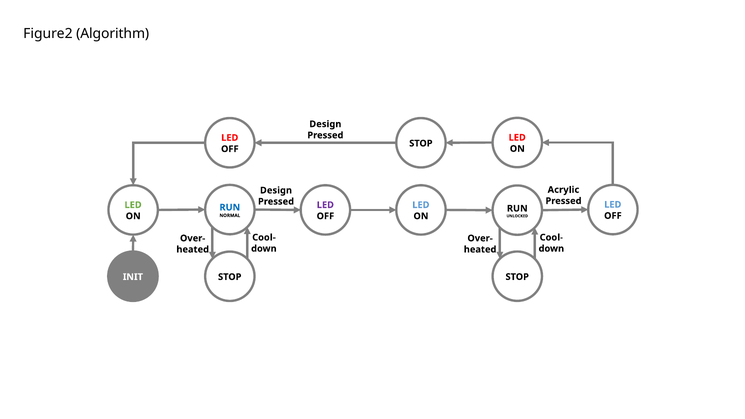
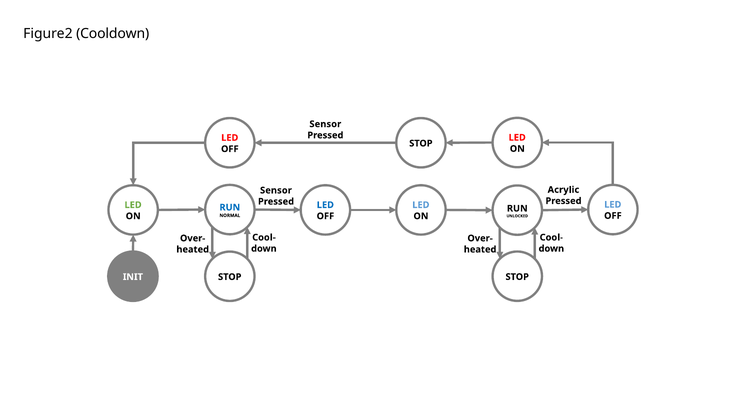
Algorithm: Algorithm -> Cooldown
Design at (325, 124): Design -> Sensor
Design at (276, 190): Design -> Sensor
LED at (325, 205) colour: purple -> blue
